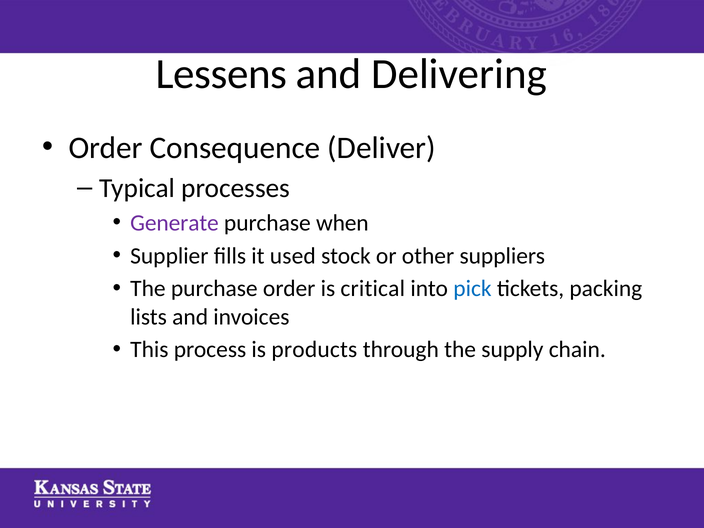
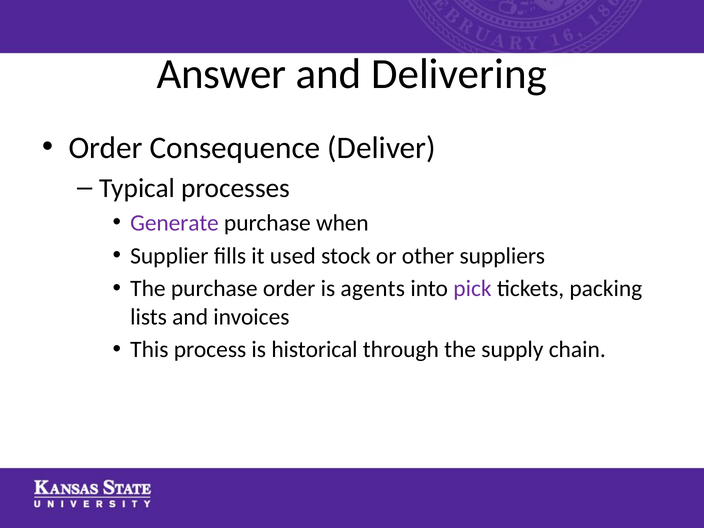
Lessens: Lessens -> Answer
critical: critical -> agents
pick colour: blue -> purple
products: products -> historical
